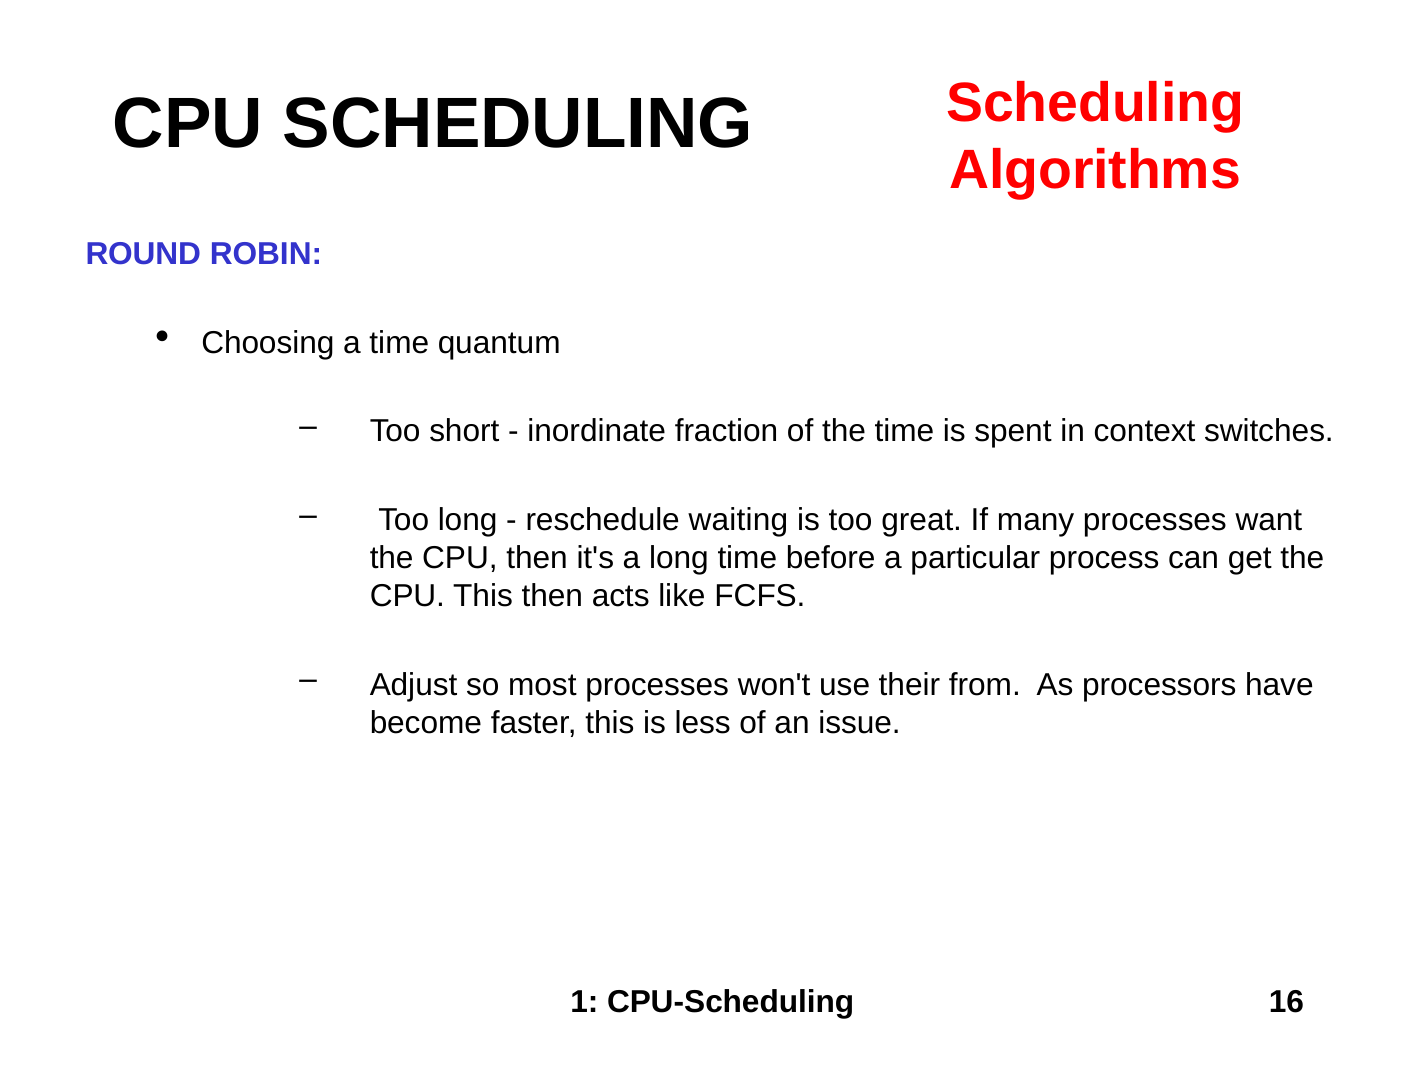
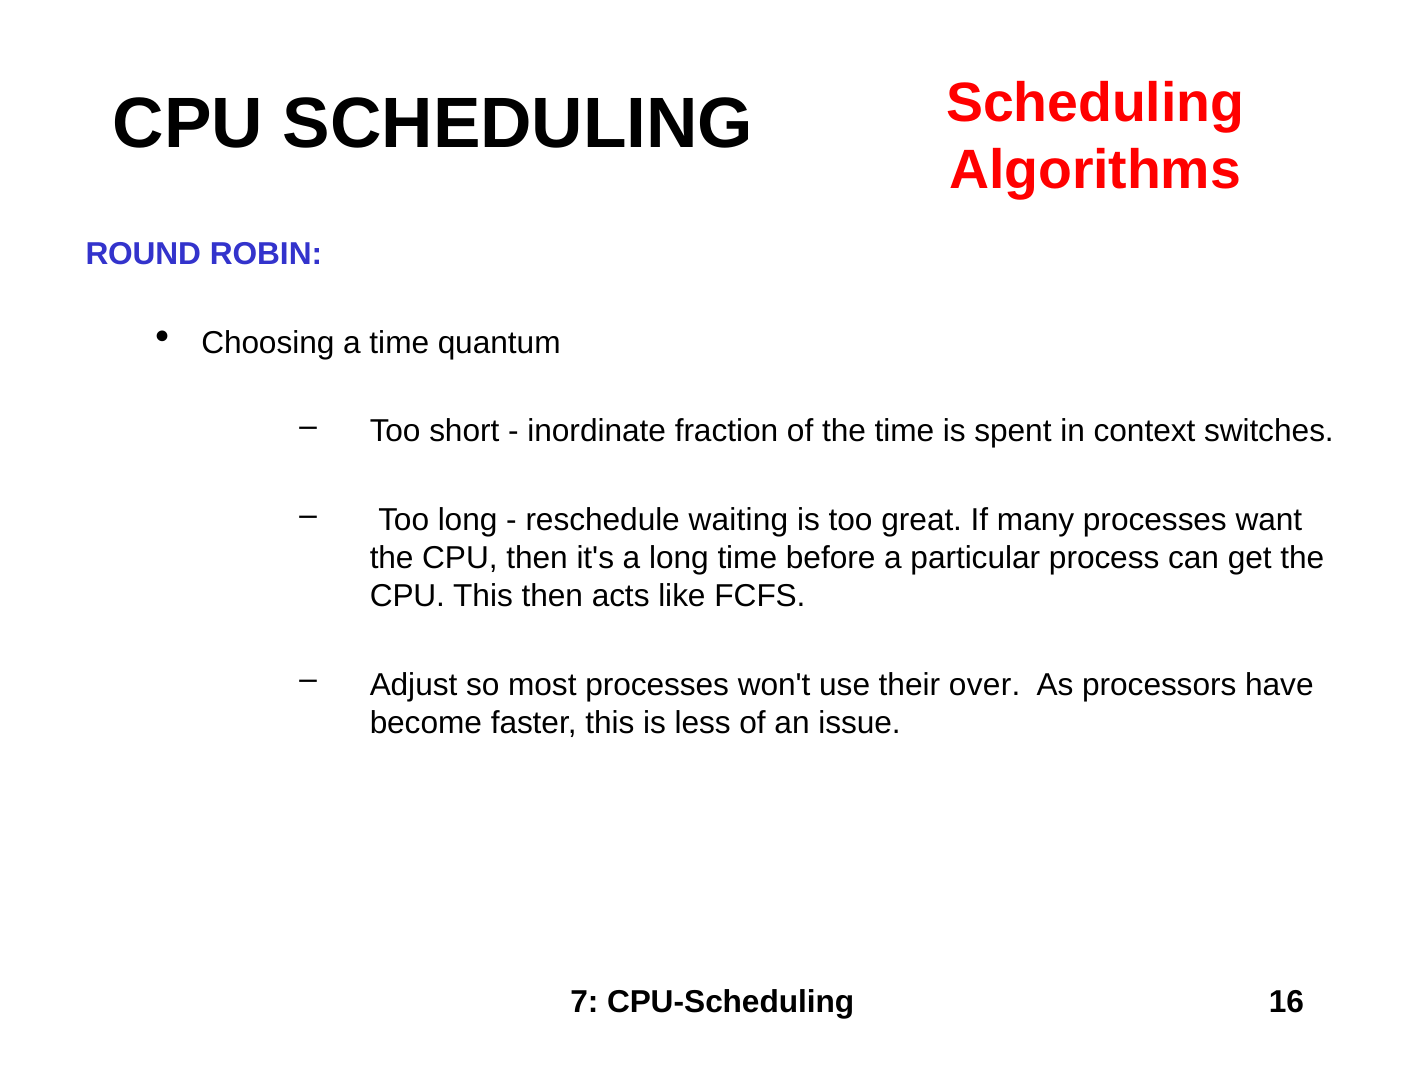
from: from -> over
1: 1 -> 7
